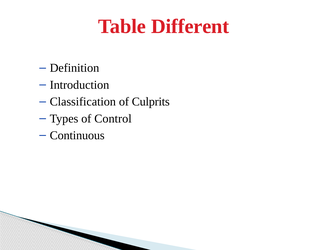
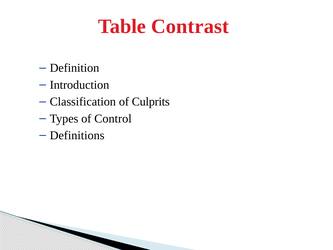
Different: Different -> Contrast
Continuous: Continuous -> Definitions
